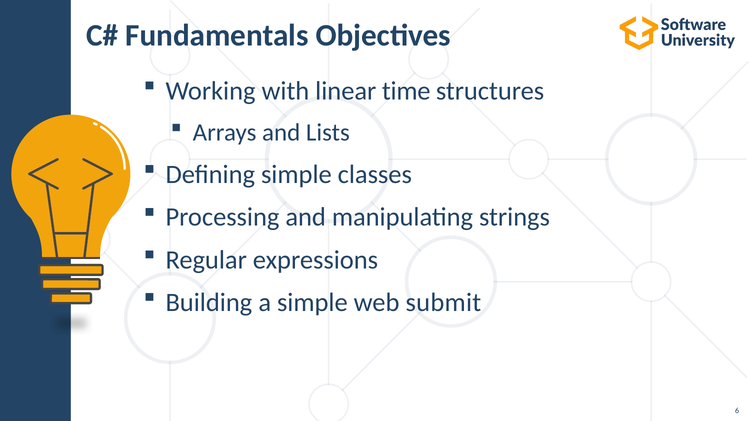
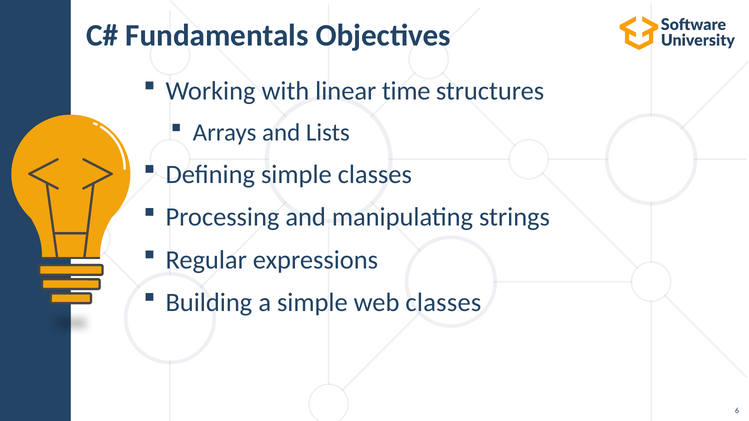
web submit: submit -> classes
